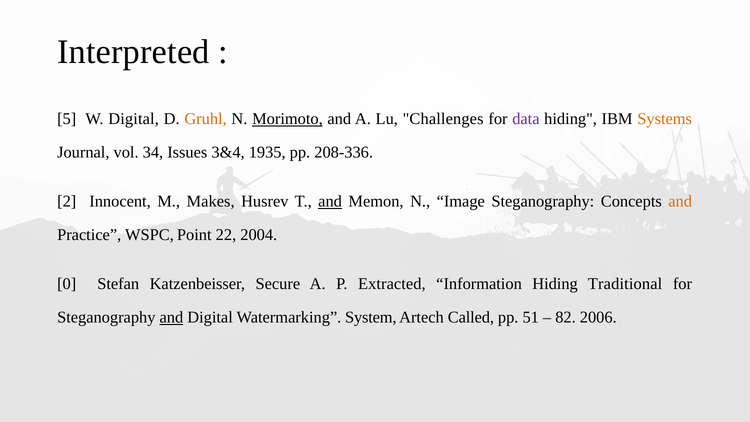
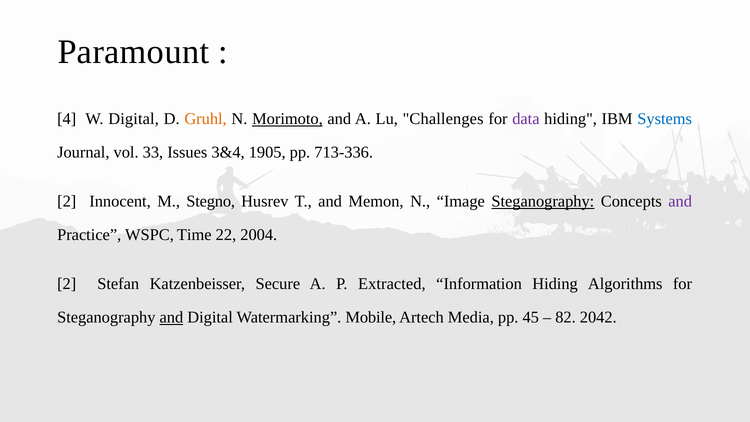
Interpreted: Interpreted -> Paramount
5: 5 -> 4
Systems colour: orange -> blue
34: 34 -> 33
1935: 1935 -> 1905
208-336: 208-336 -> 713-336
Makes: Makes -> Stegno
and at (330, 201) underline: present -> none
Steganography at (543, 201) underline: none -> present
and at (680, 201) colour: orange -> purple
Point: Point -> Time
0 at (67, 284): 0 -> 2
Traditional: Traditional -> Algorithms
System: System -> Mobile
Called: Called -> Media
51: 51 -> 45
2006: 2006 -> 2042
